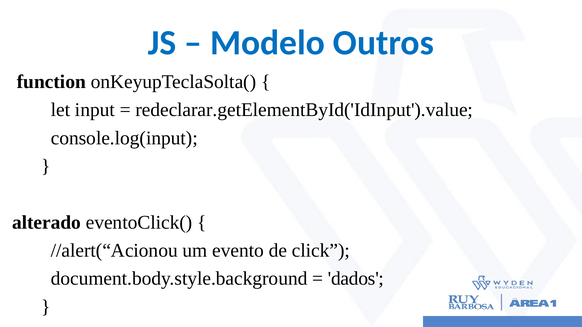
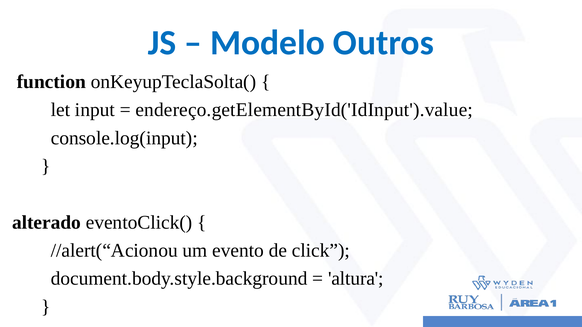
redeclarar.getElementById('IdInput').value: redeclarar.getElementById('IdInput').value -> endereço.getElementById('IdInput').value
dados: dados -> altura
